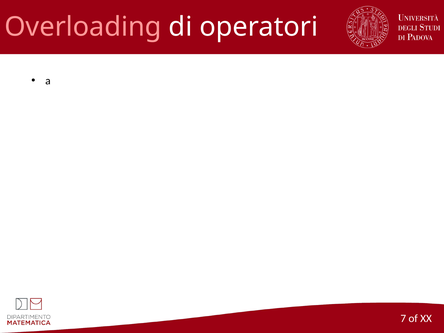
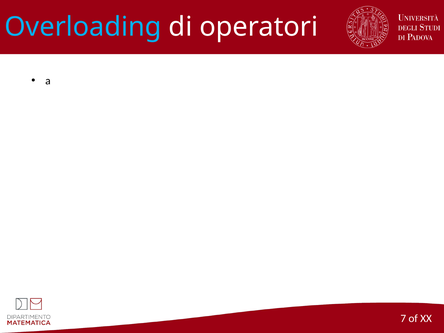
Overloading colour: pink -> light blue
